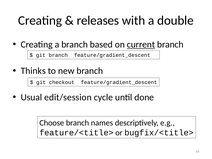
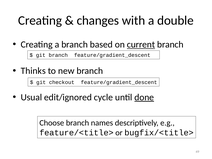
releases: releases -> changes
edit/session: edit/session -> edit/ignored
done underline: none -> present
